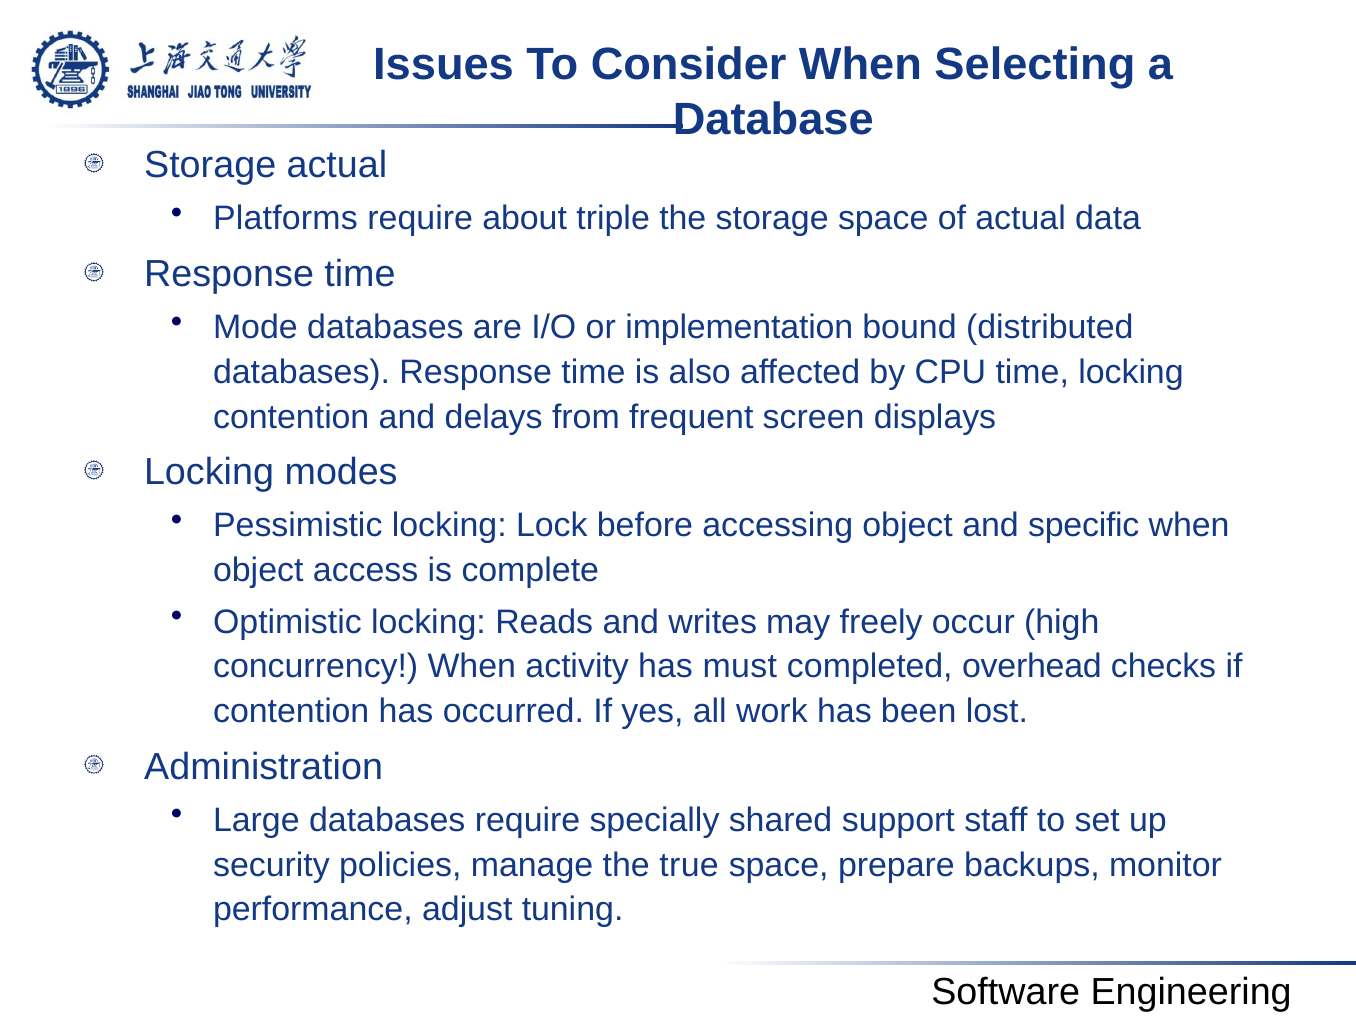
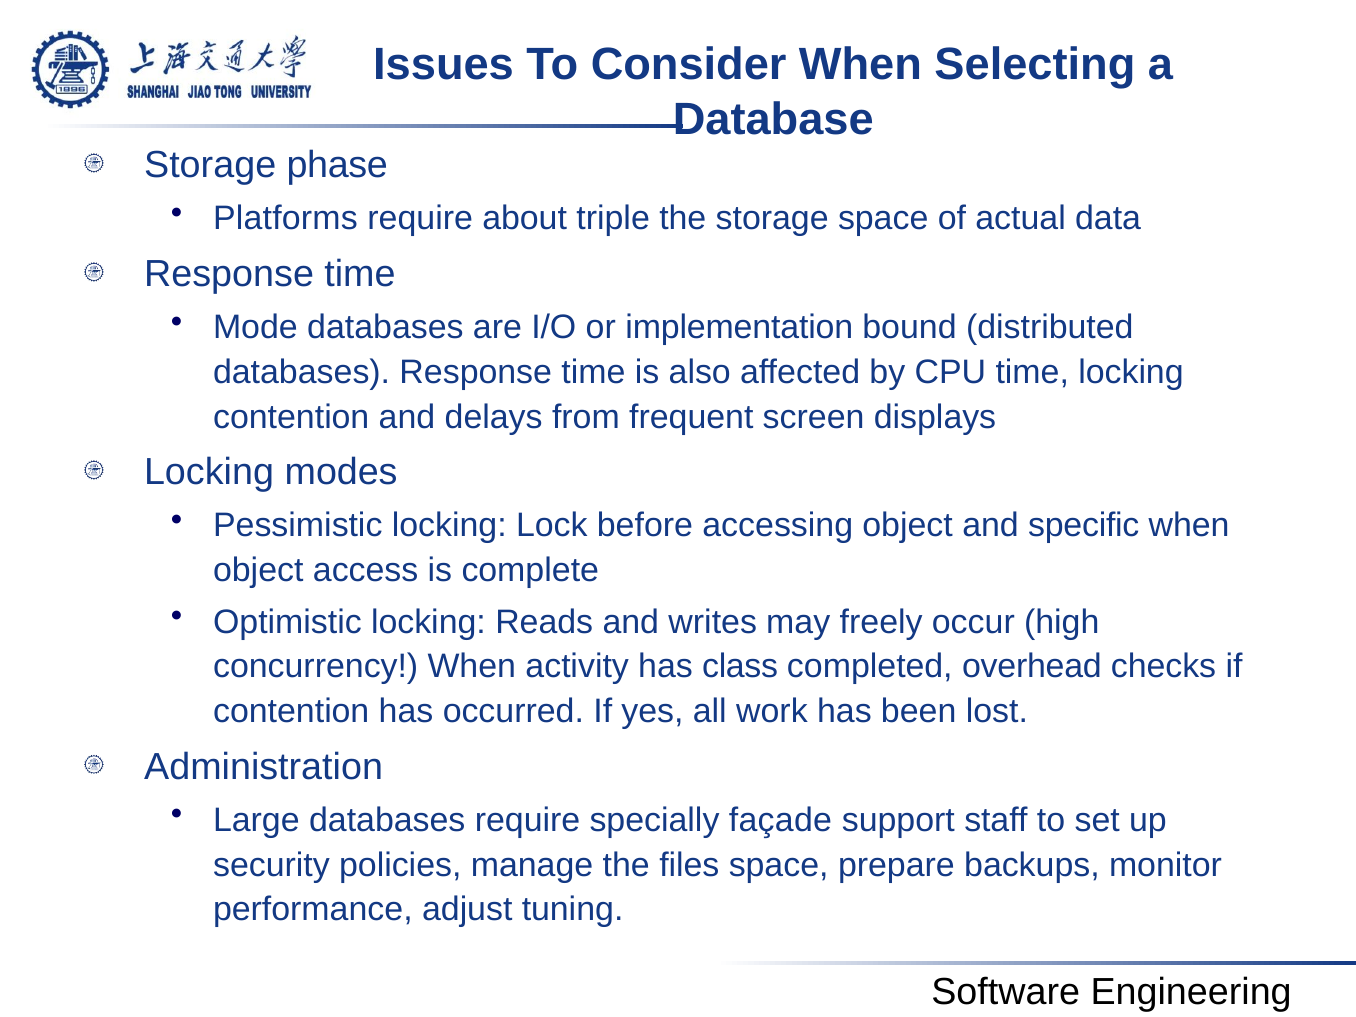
Storage actual: actual -> phase
must: must -> class
shared: shared -> façade
true: true -> files
